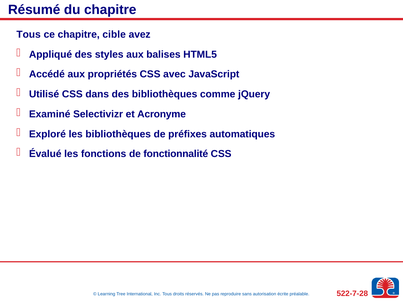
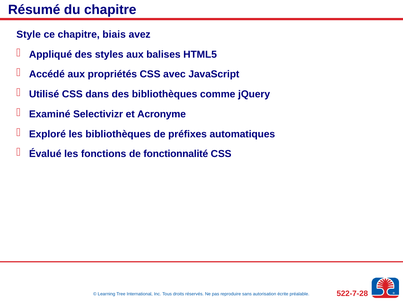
Tous at (29, 35): Tous -> Style
cible: cible -> biais
